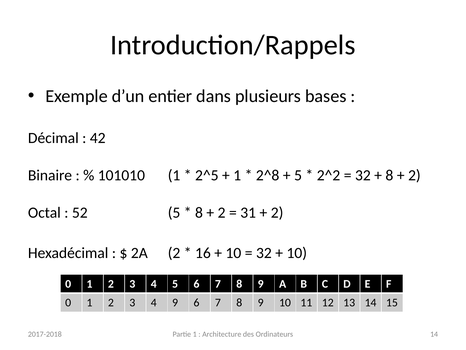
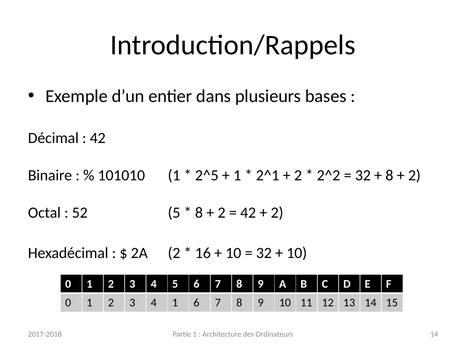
2^8: 2^8 -> 2^1
5 at (298, 175): 5 -> 2
31 at (248, 212): 31 -> 42
4 9: 9 -> 1
